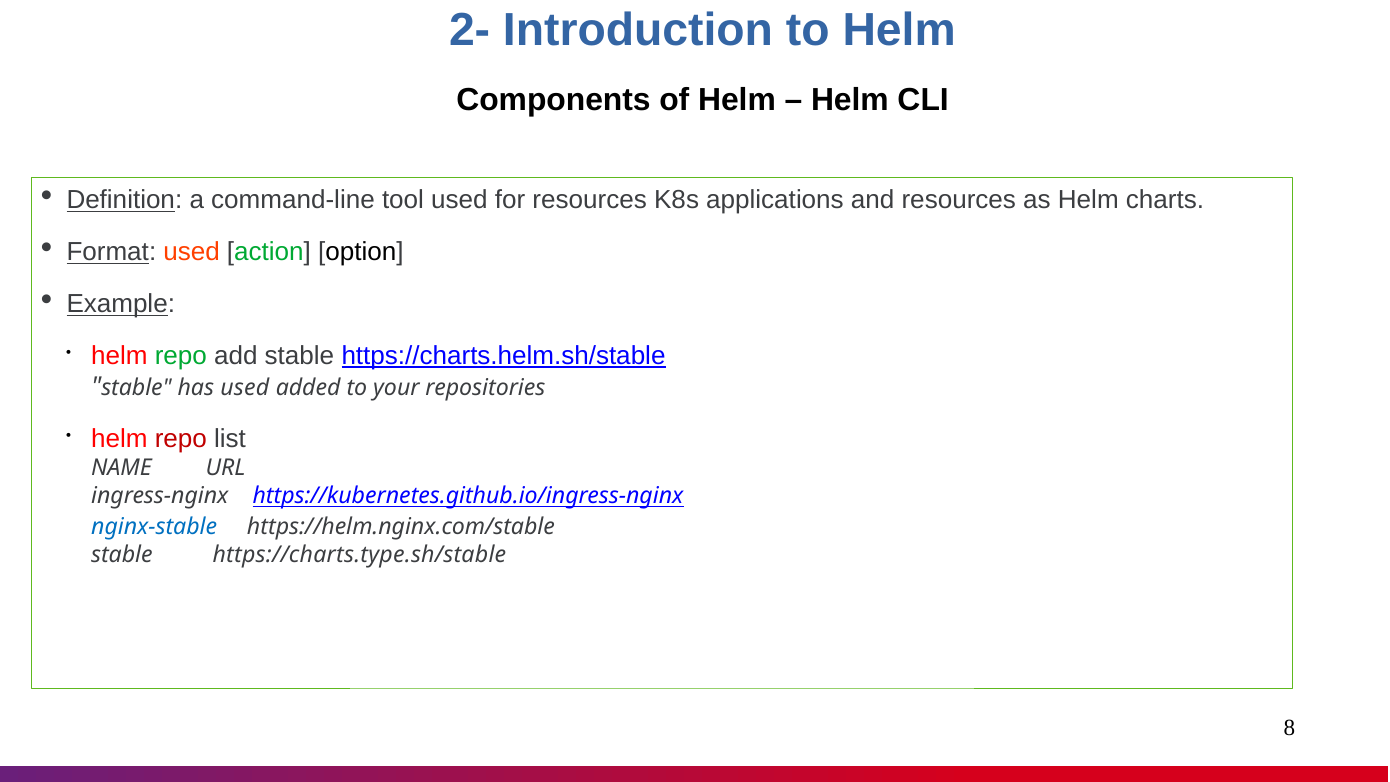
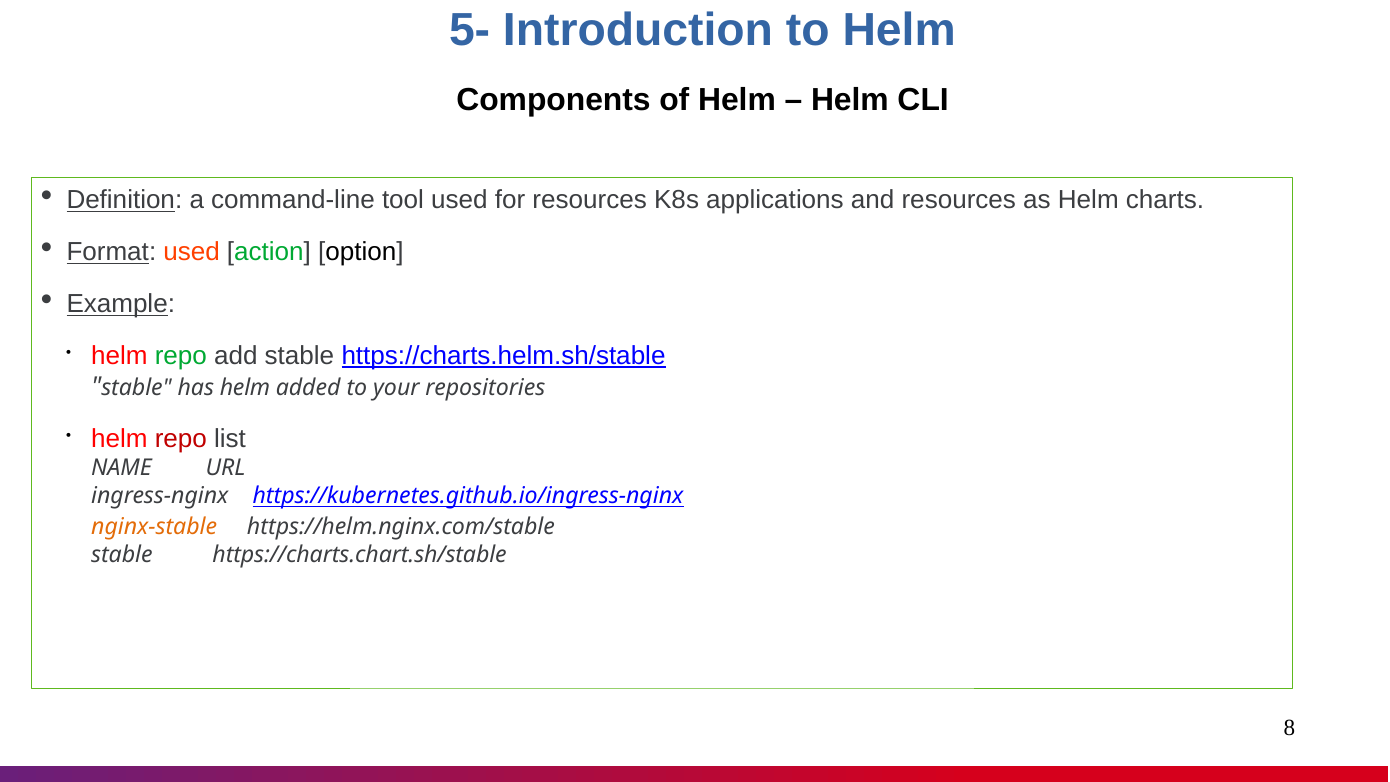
2-: 2- -> 5-
has used: used -> helm
nginx-stable colour: blue -> orange
https://charts.type.sh/stable: https://charts.type.sh/stable -> https://charts.chart.sh/stable
